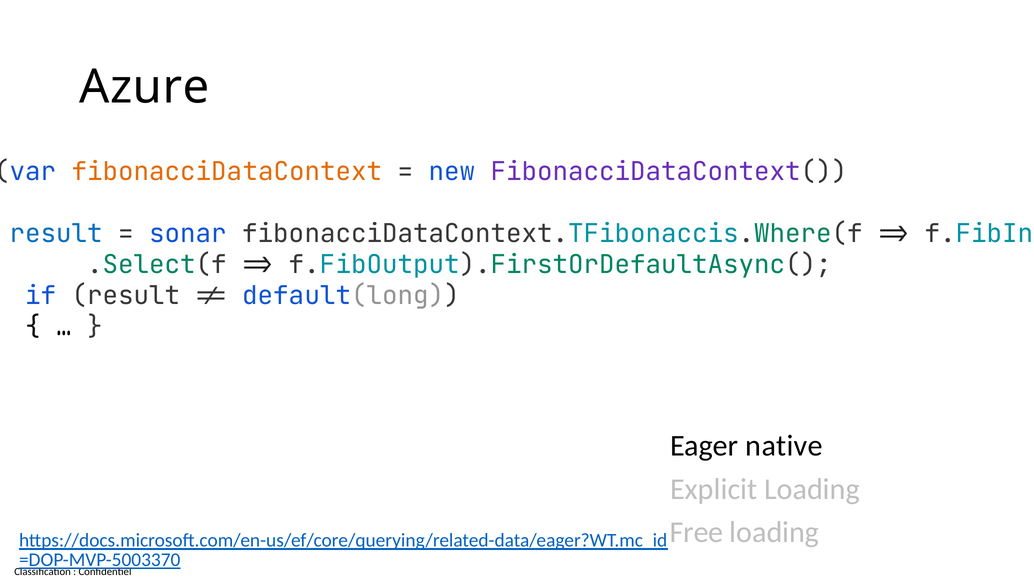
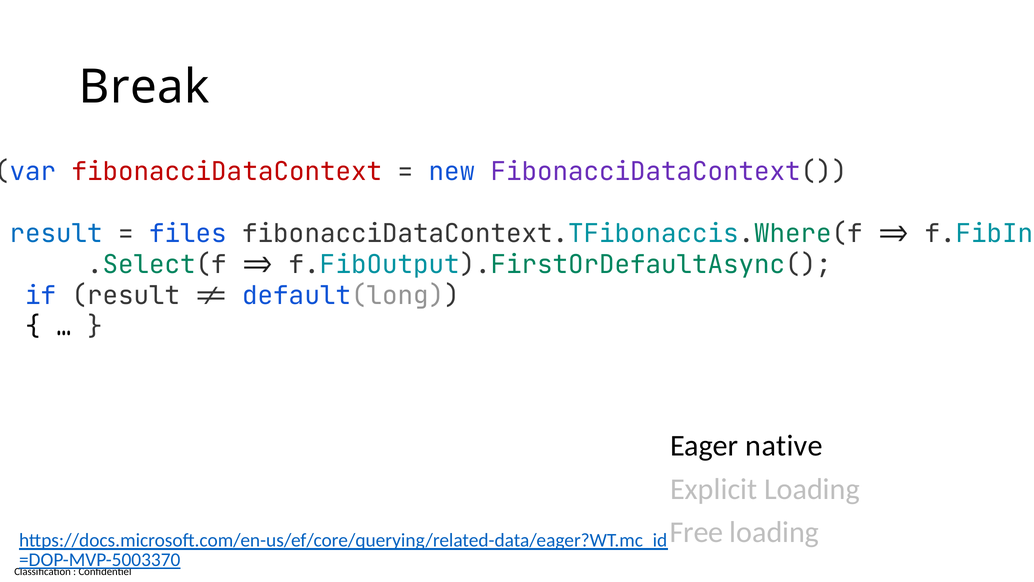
Azure: Azure -> Break
fibonacciDataContext colour: orange -> red
sonar: sonar -> files
